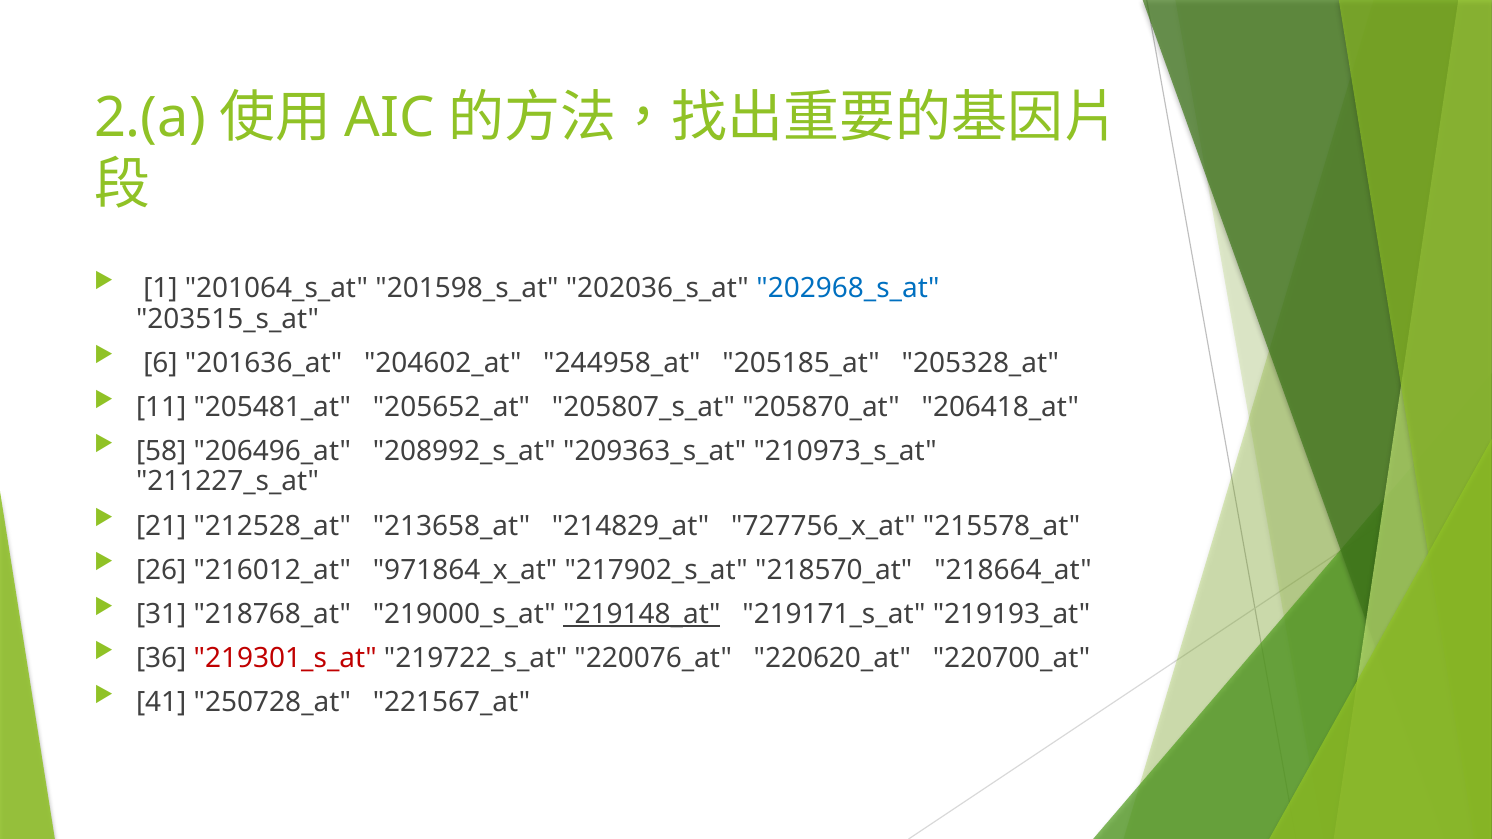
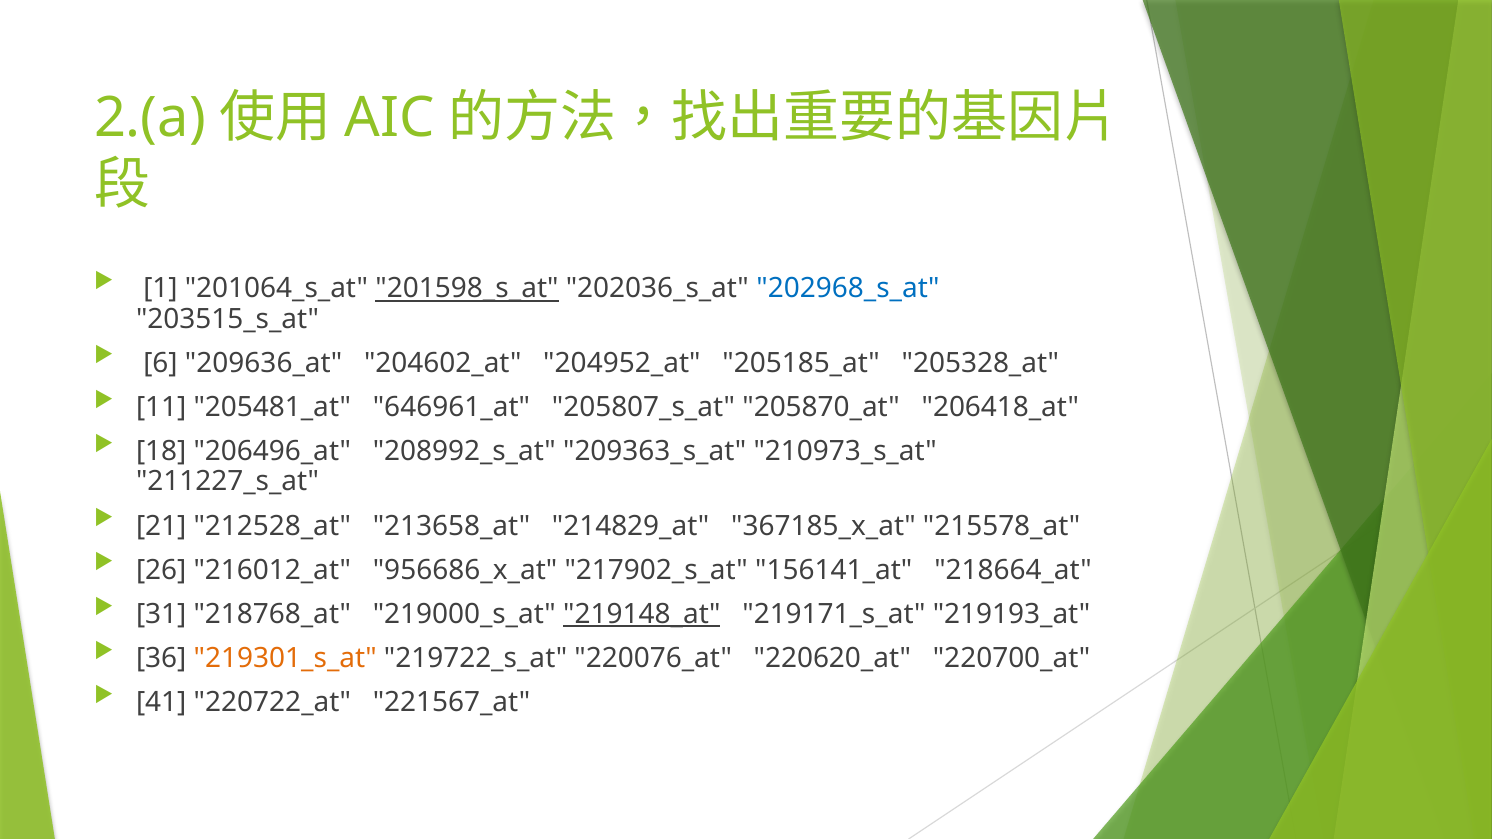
201598_s_at underline: none -> present
201636_at: 201636_at -> 209636_at
244958_at: 244958_at -> 204952_at
205652_at: 205652_at -> 646961_at
58: 58 -> 18
727756_x_at: 727756_x_at -> 367185_x_at
971864_x_at: 971864_x_at -> 956686_x_at
218570_at: 218570_at -> 156141_at
219301_s_at colour: red -> orange
250728_at: 250728_at -> 220722_at
